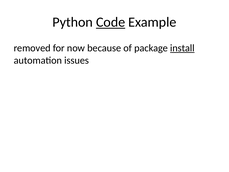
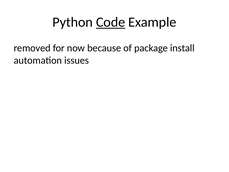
install underline: present -> none
